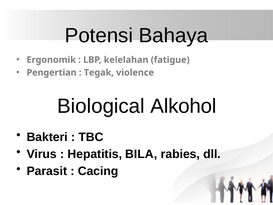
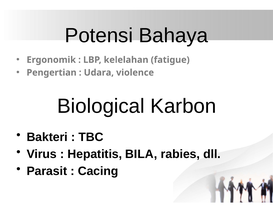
Tegak: Tegak -> Udara
Alkohol: Alkohol -> Karbon
